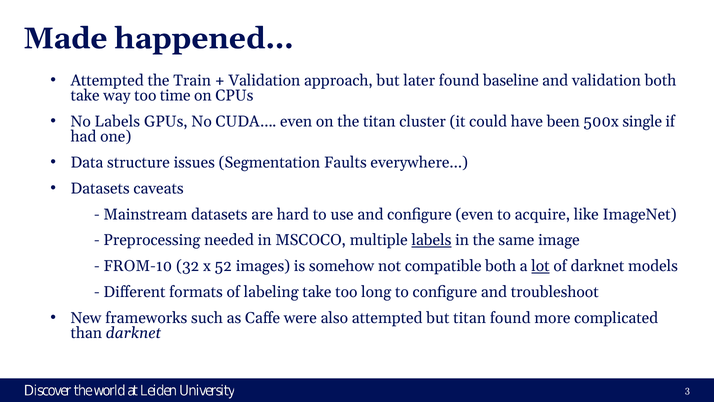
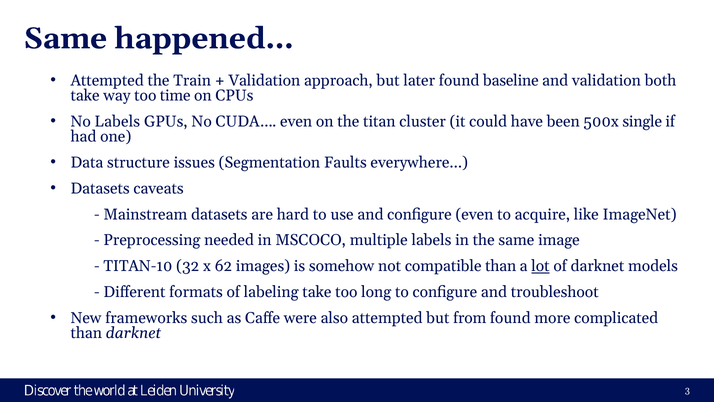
Made at (65, 38): Made -> Same
labels at (431, 240) underline: present -> none
FROM-10: FROM-10 -> TITAN-10
52: 52 -> 62
compatible both: both -> than
but titan: titan -> from
